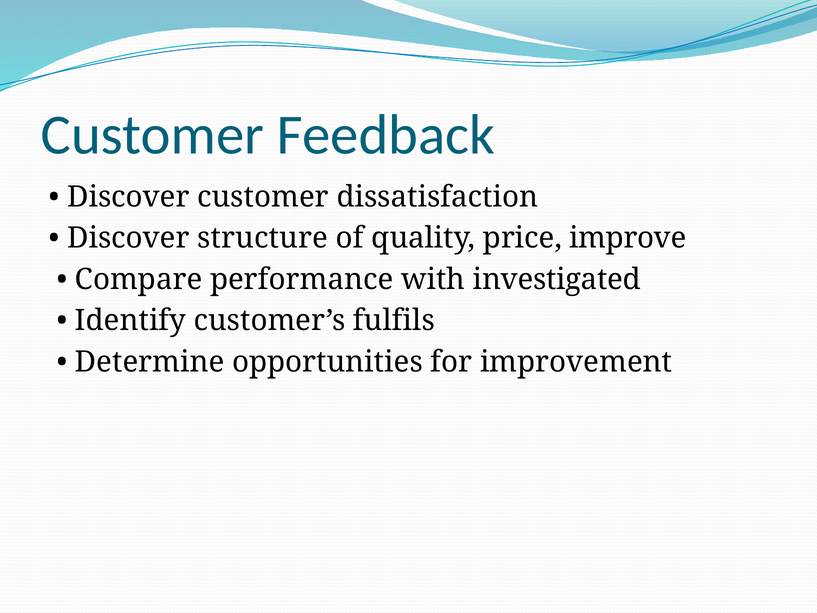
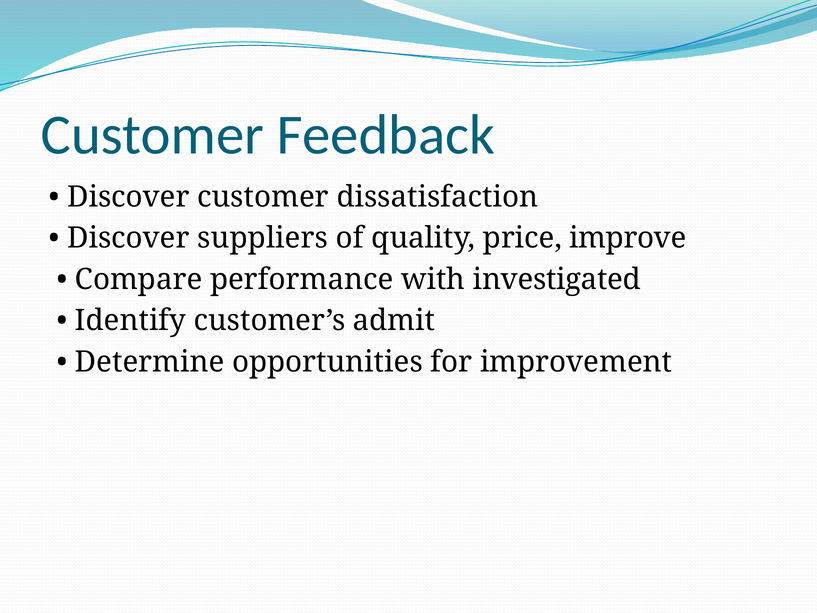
structure: structure -> suppliers
fulfils: fulfils -> admit
